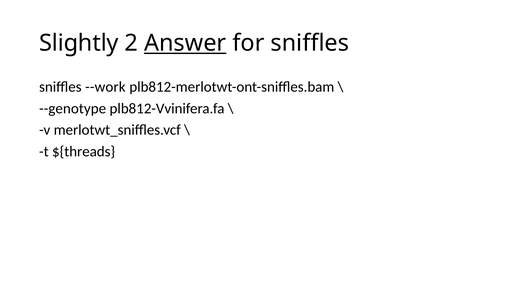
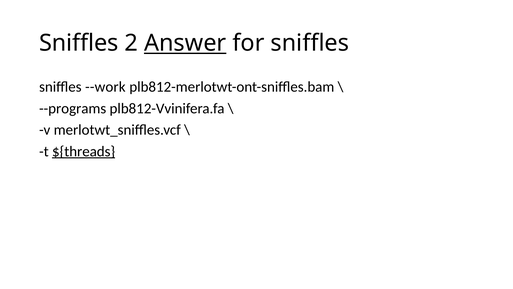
Slightly at (79, 43): Slightly -> Sniffles
--genotype: --genotype -> --programs
${threads underline: none -> present
